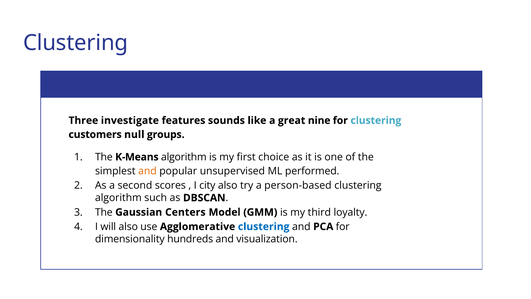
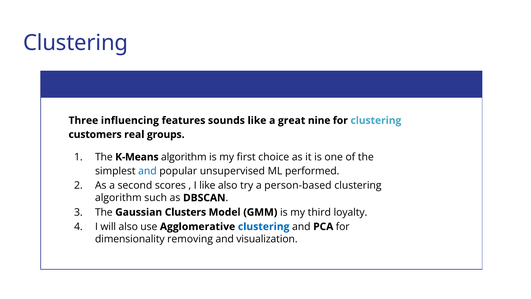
investigate: investigate -> influencing
null: null -> real
and at (147, 171) colour: orange -> blue
I city: city -> like
Centers: Centers -> Clusters
hundreds: hundreds -> removing
